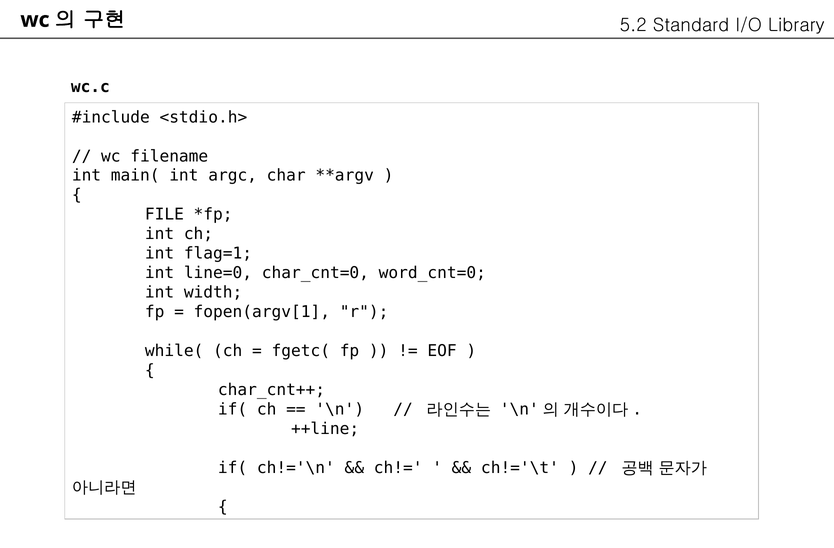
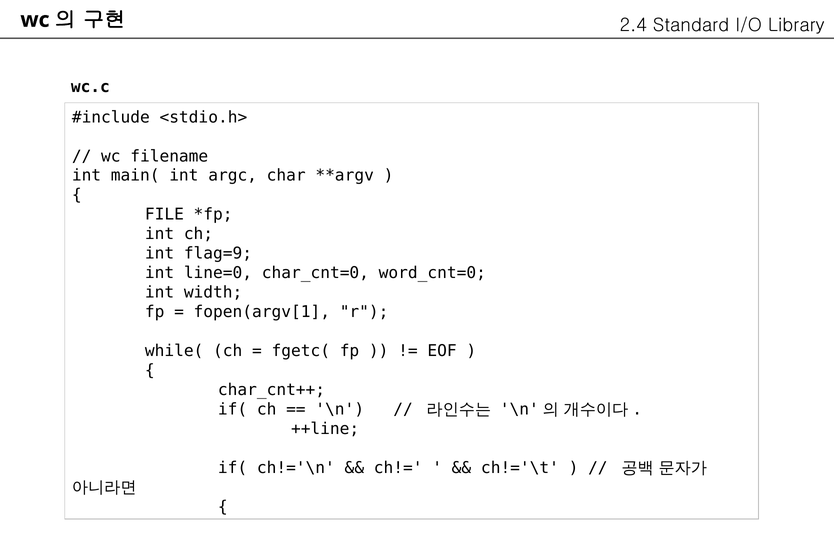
5.2: 5.2 -> 2.4
flag=1: flag=1 -> flag=9
